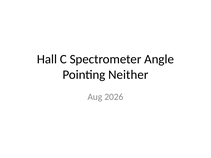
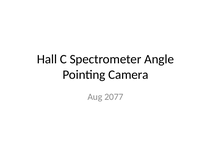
Neither: Neither -> Camera
2026: 2026 -> 2077
